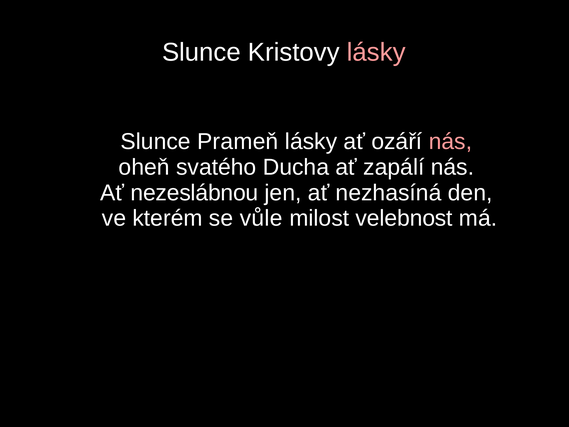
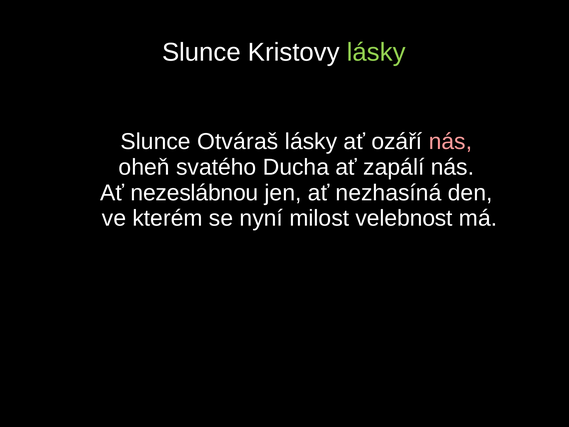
lásky at (376, 52) colour: pink -> light green
Prameň: Prameň -> Otváraš
vůle: vůle -> nyní
